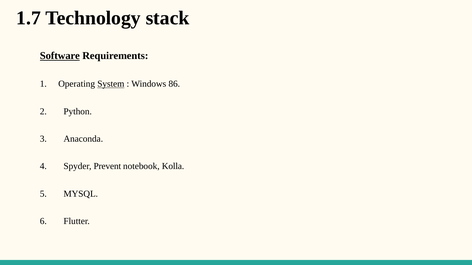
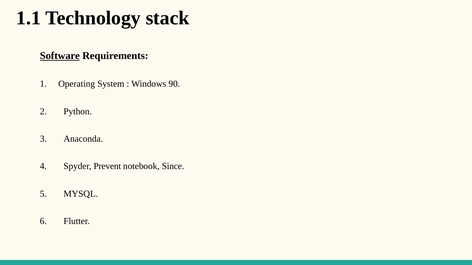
1.7: 1.7 -> 1.1
System underline: present -> none
86: 86 -> 90
Kolla: Kolla -> Since
